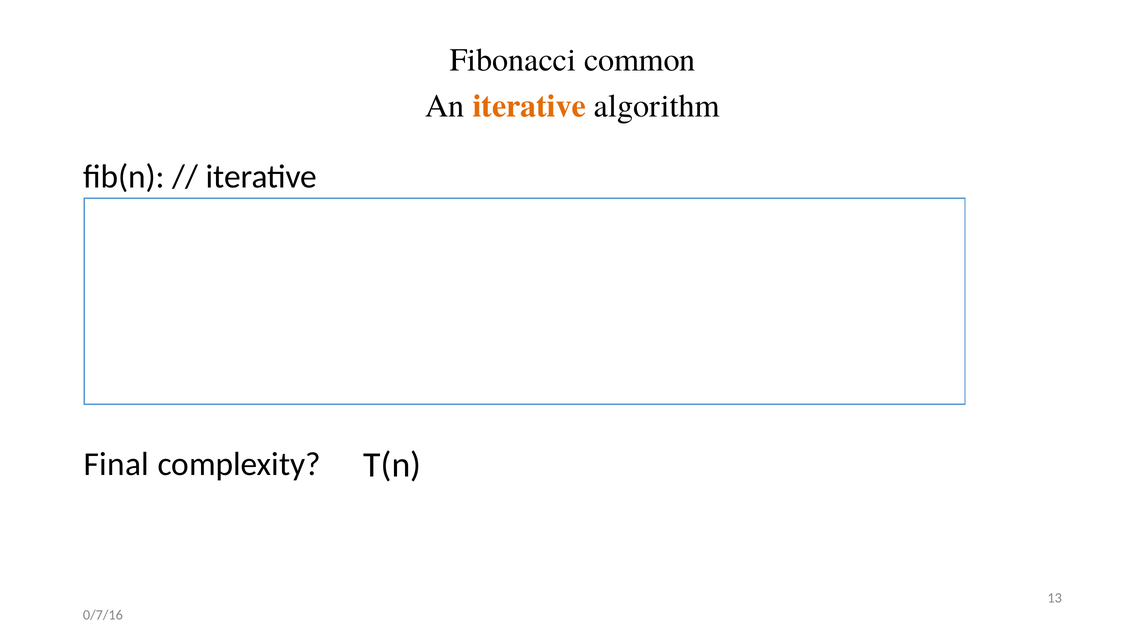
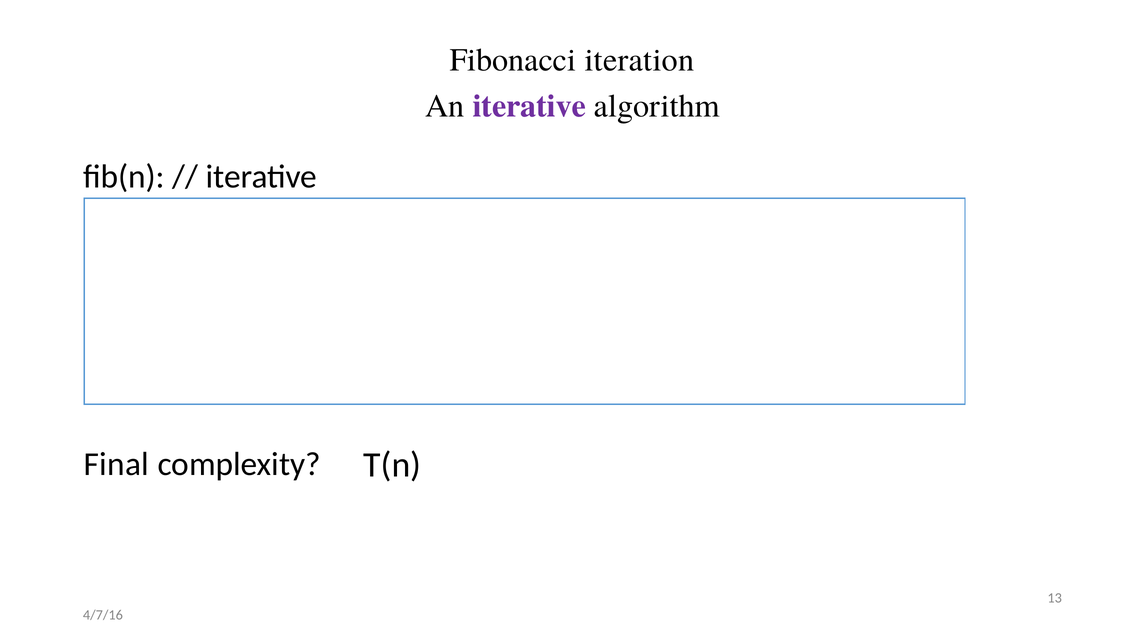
common: common -> iteration
iterative at (529, 106) colour: orange -> purple
0/7/16: 0/7/16 -> 4/7/16
